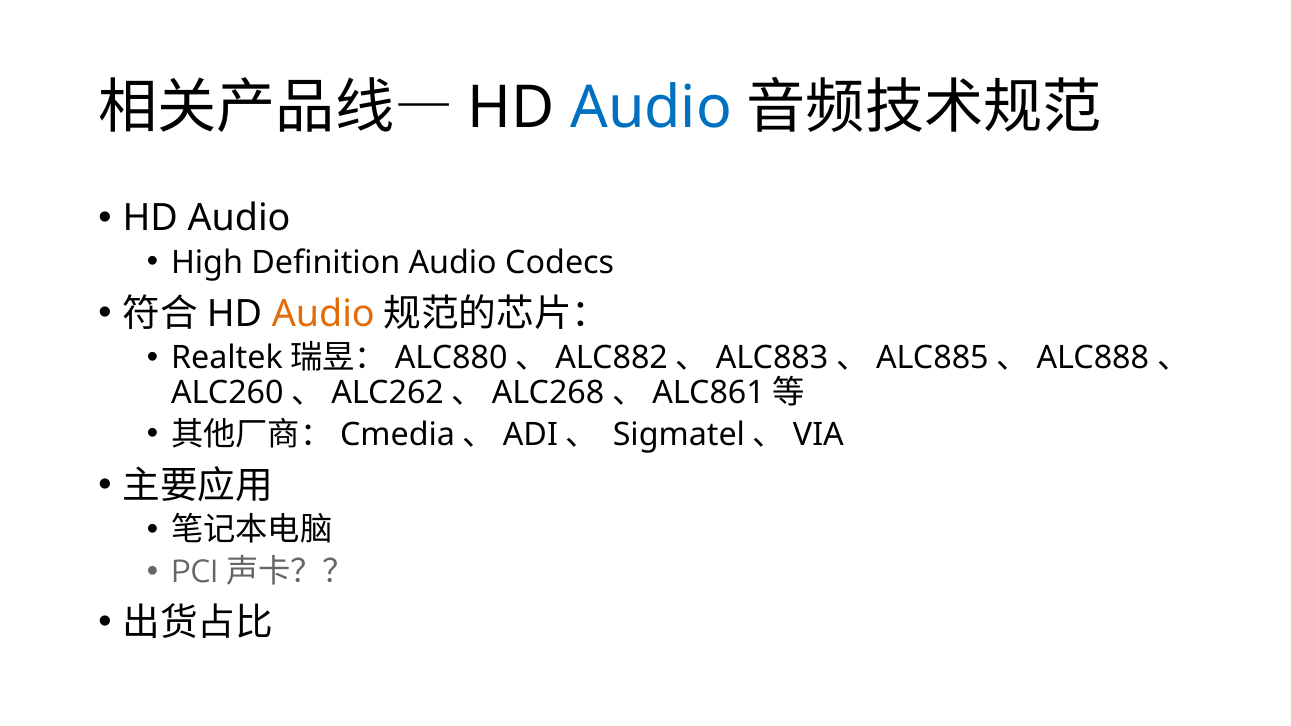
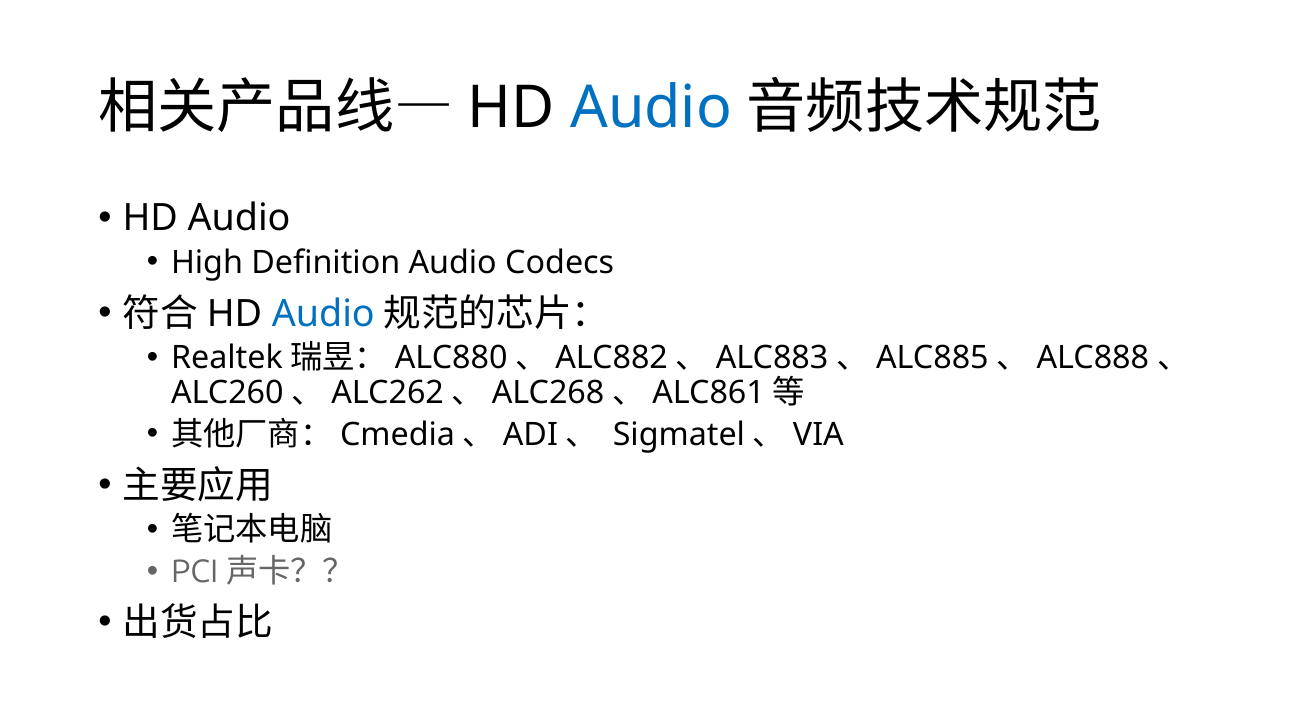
Audio at (323, 314) colour: orange -> blue
